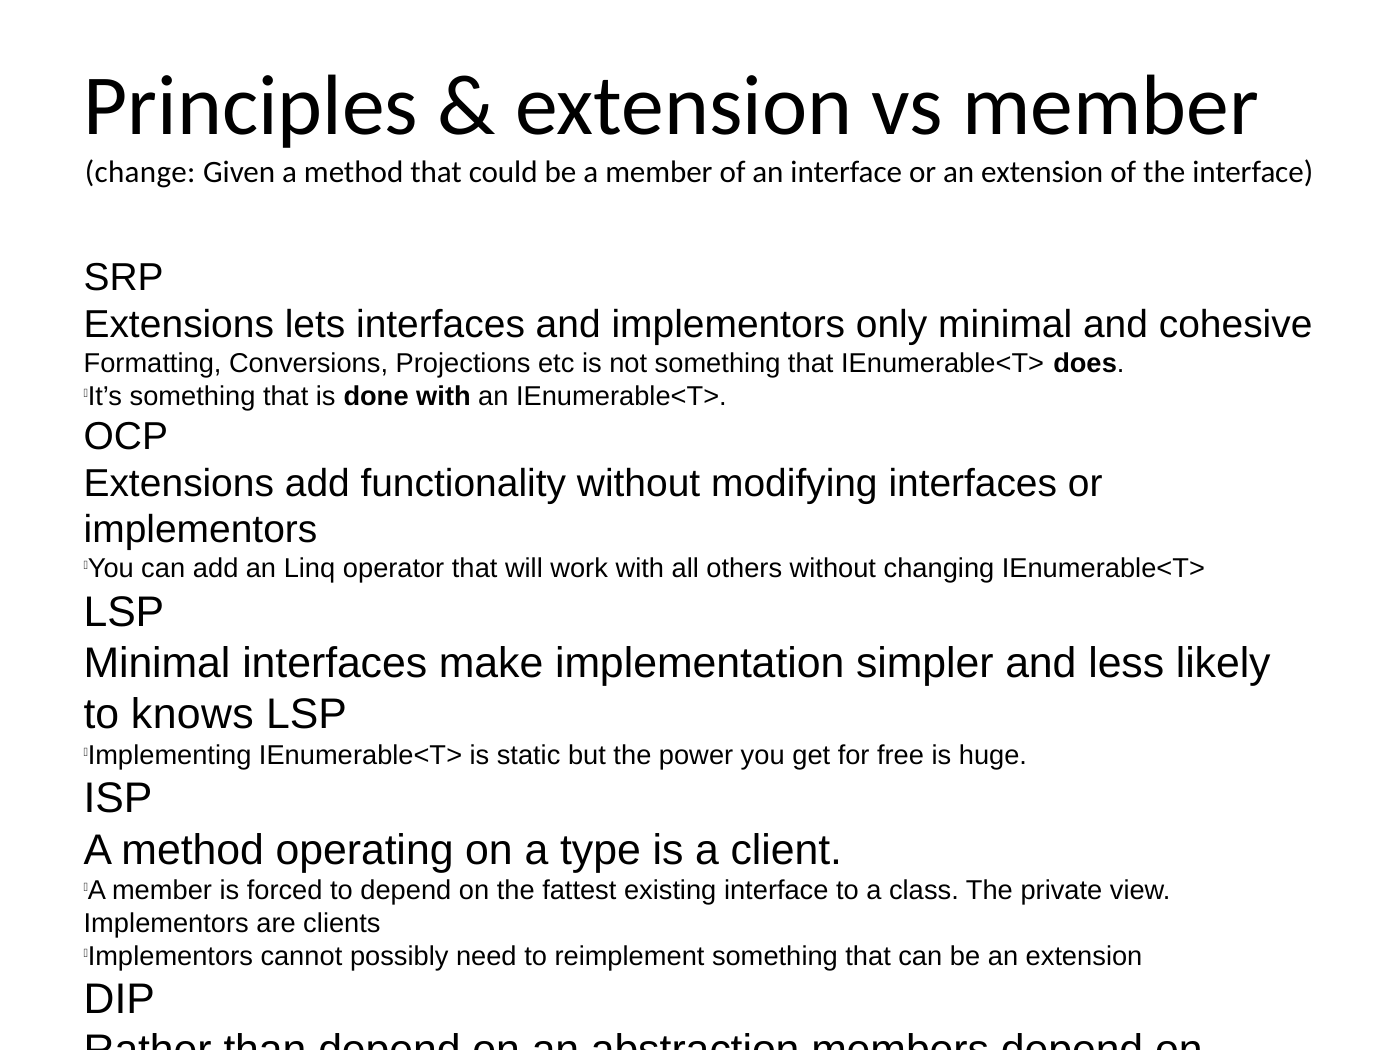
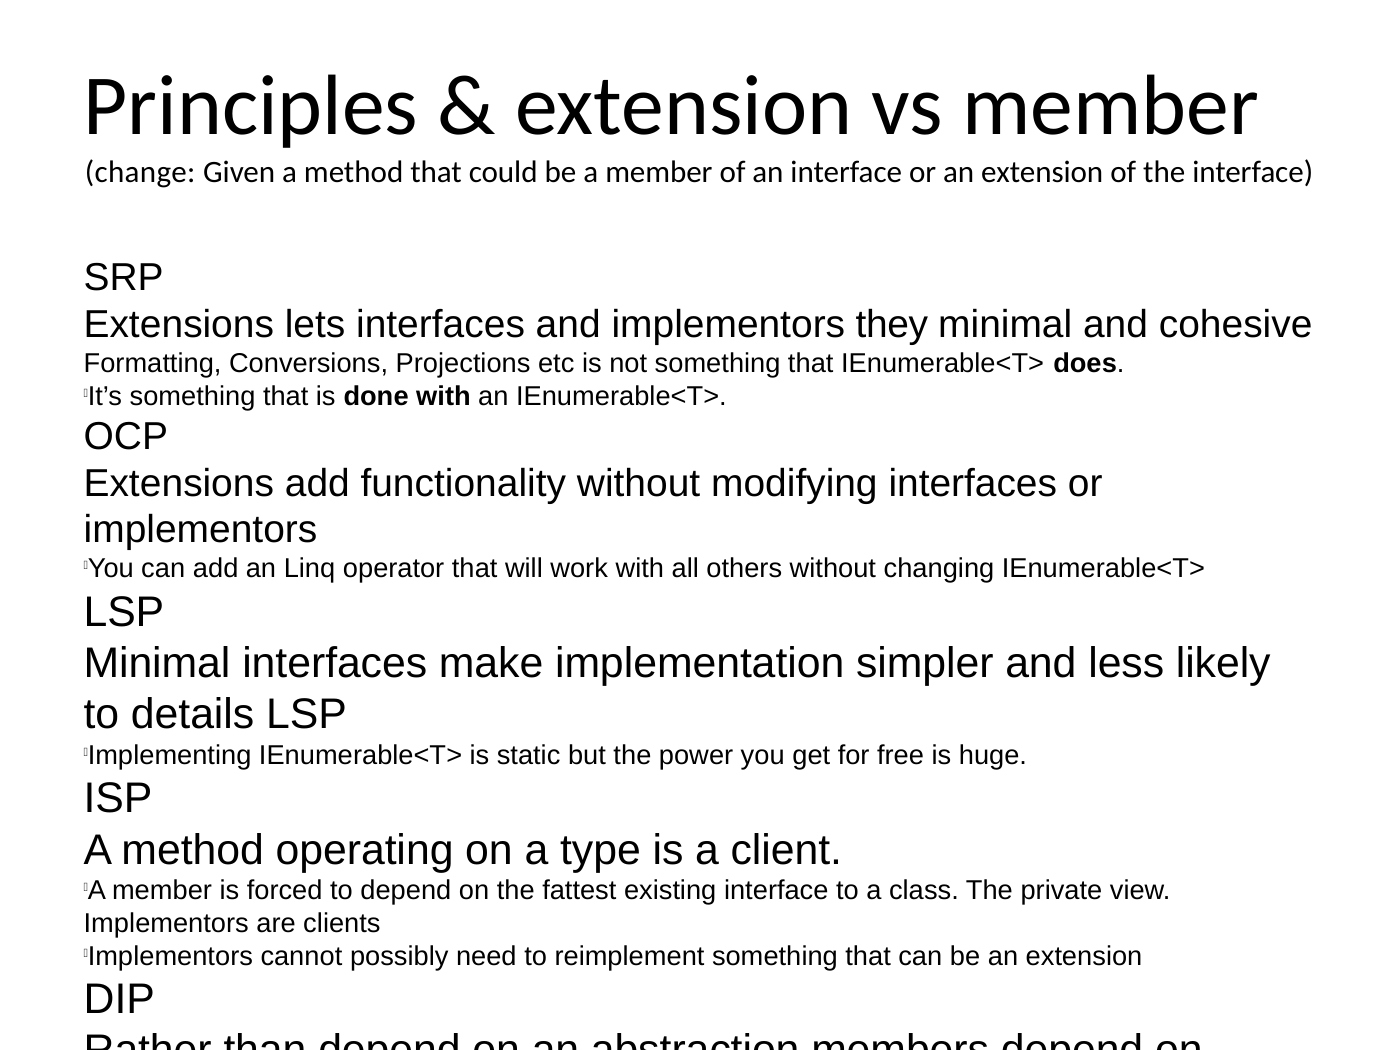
only: only -> they
to knows: knows -> details
